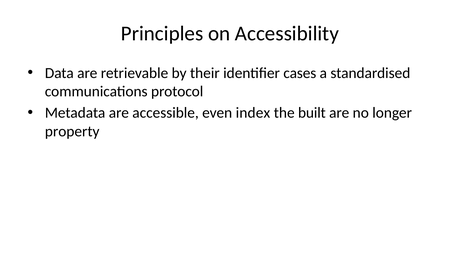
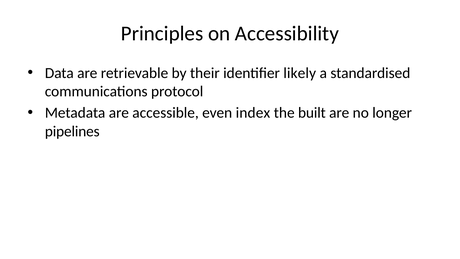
cases: cases -> likely
property: property -> pipelines
